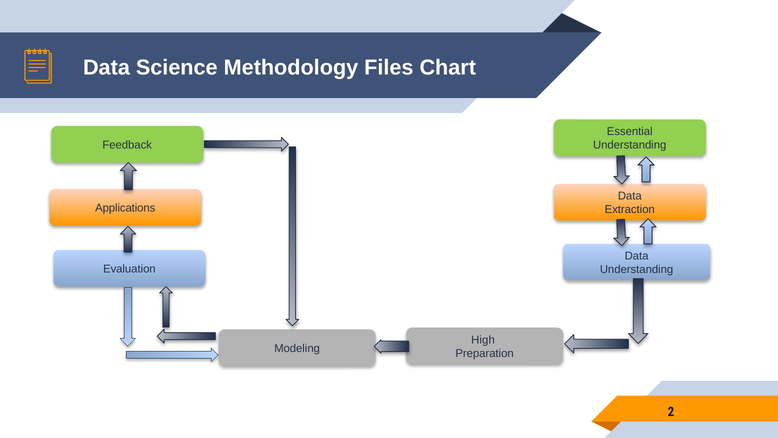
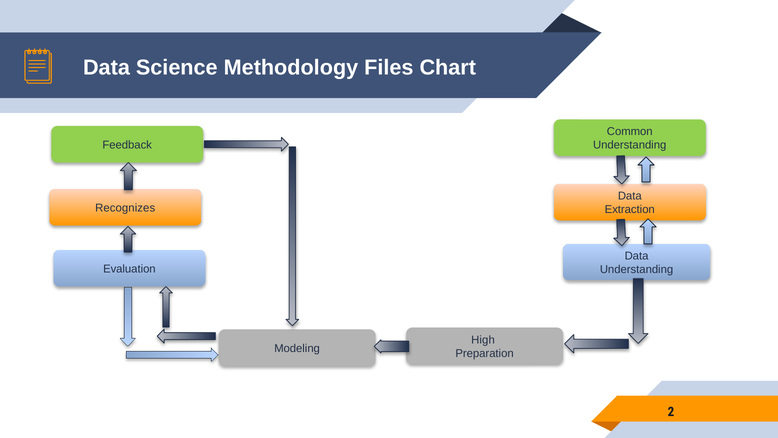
Essential: Essential -> Common
Applications: Applications -> Recognizes
